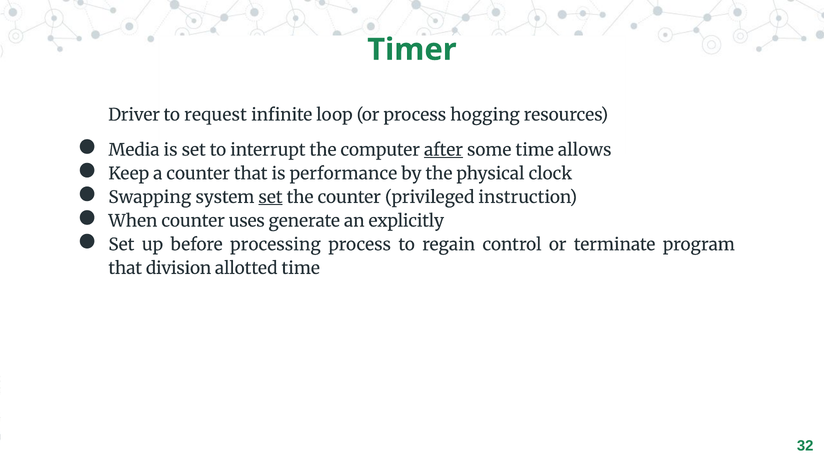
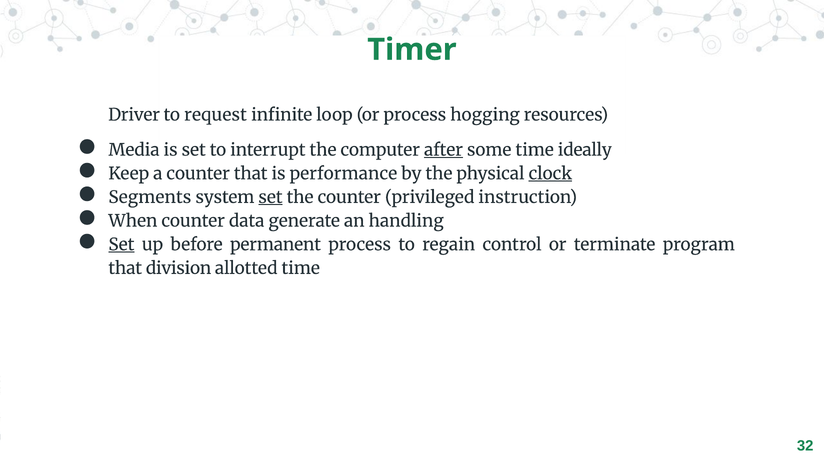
allows: allows -> ideally
clock underline: none -> present
Swapping: Swapping -> Segments
uses: uses -> data
explicitly: explicitly -> handling
Set at (121, 245) underline: none -> present
processing: processing -> permanent
